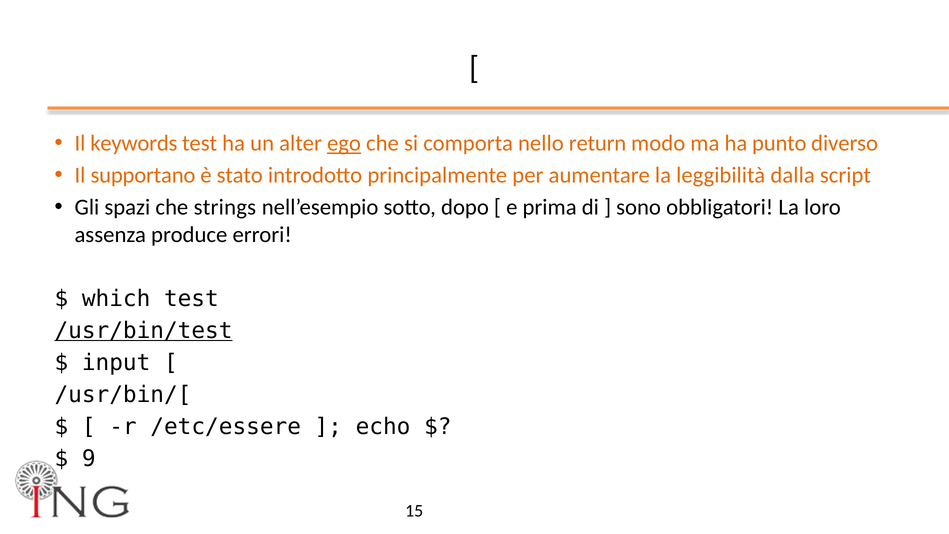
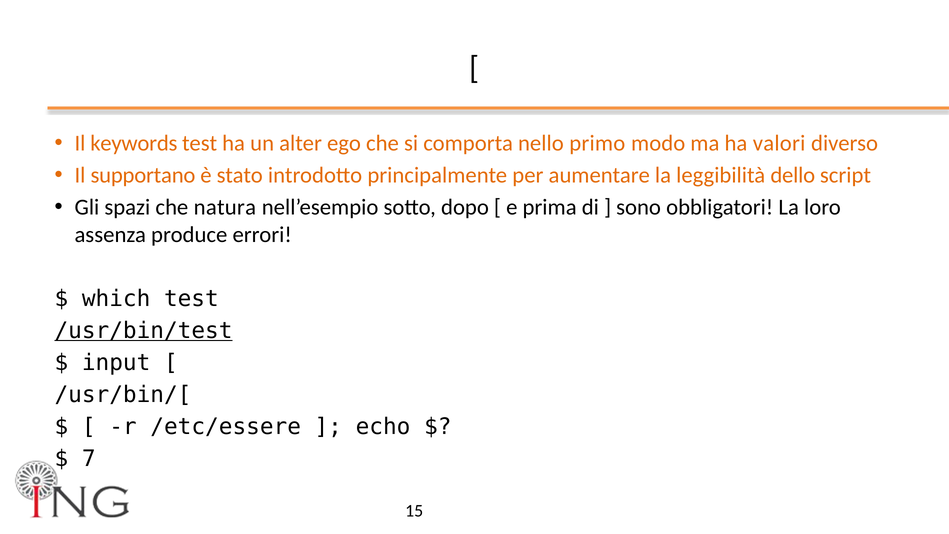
ego underline: present -> none
return: return -> primo
punto: punto -> valori
dalla: dalla -> dello
strings: strings -> natura
9: 9 -> 7
